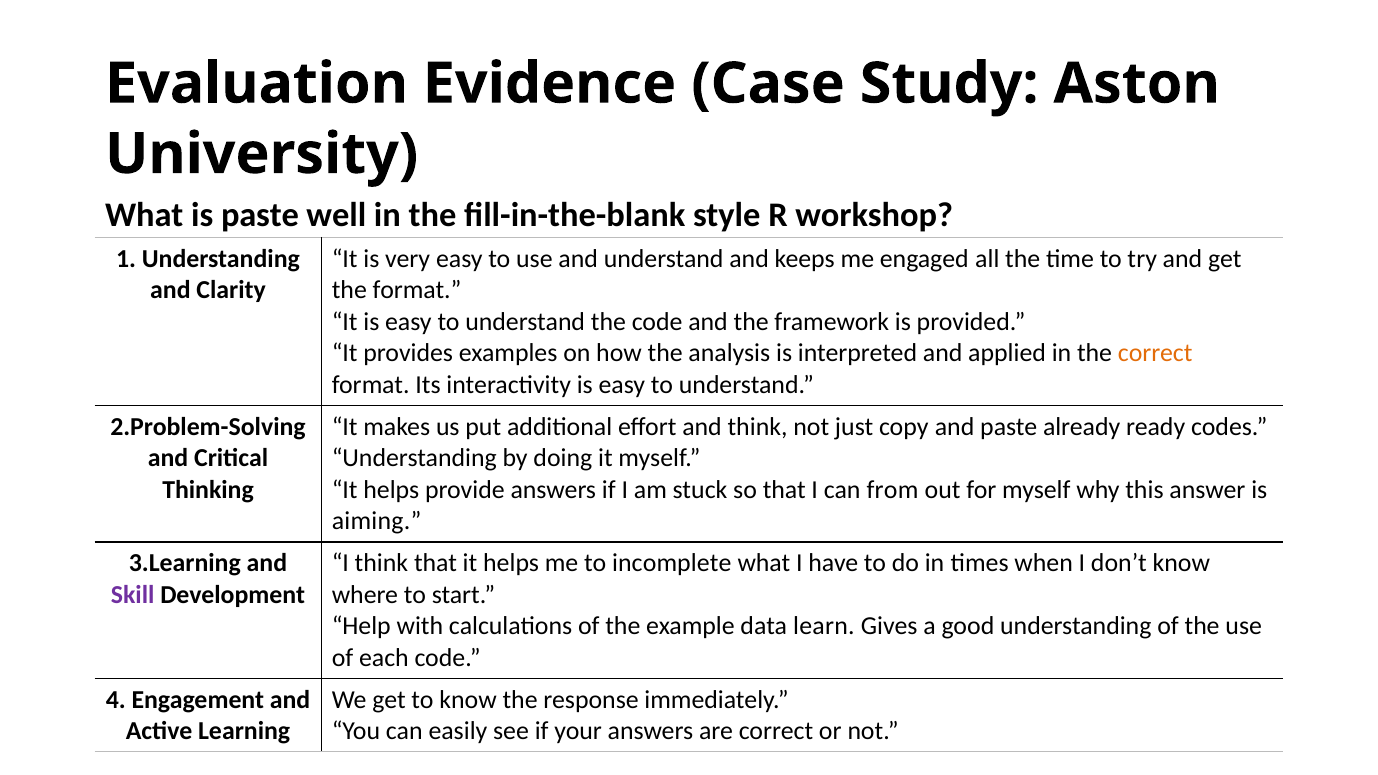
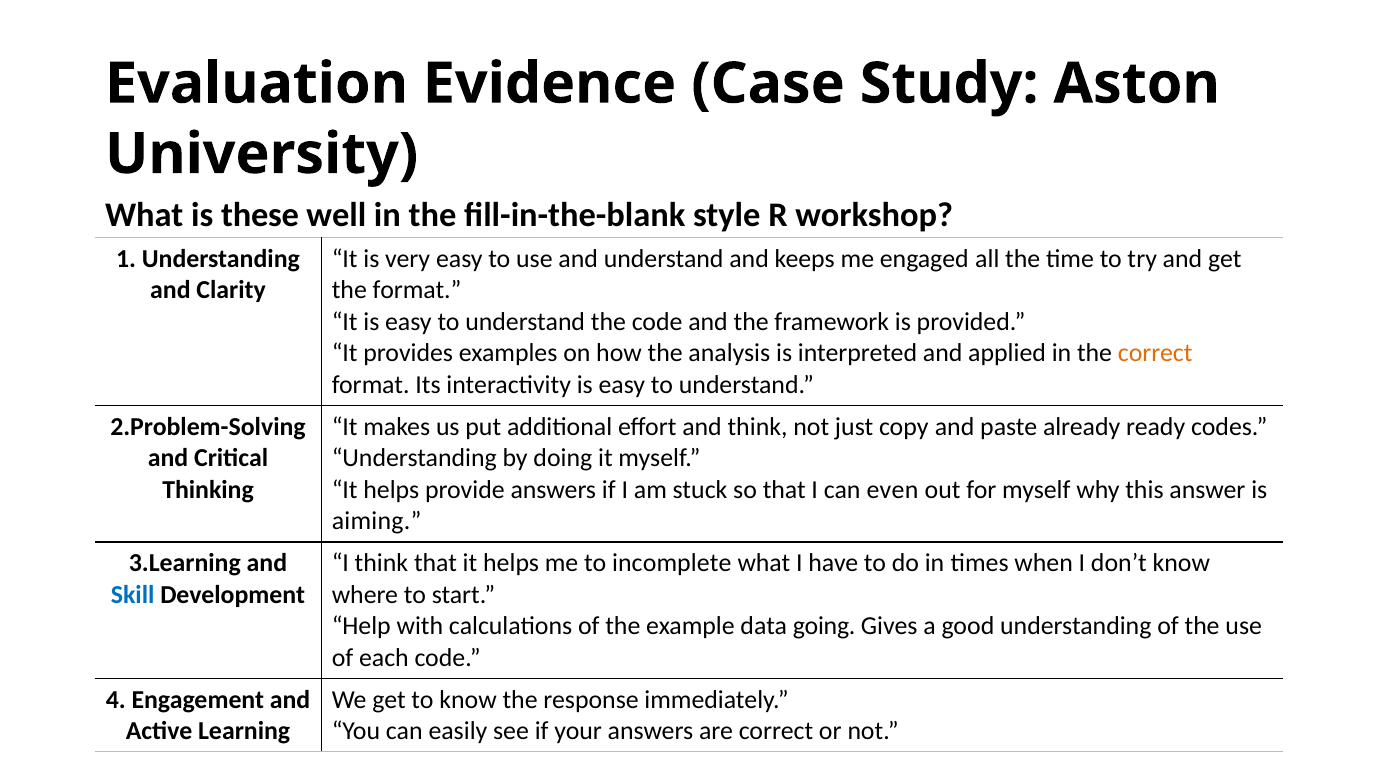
is paste: paste -> these
from: from -> even
Skill colour: purple -> blue
learn: learn -> going
